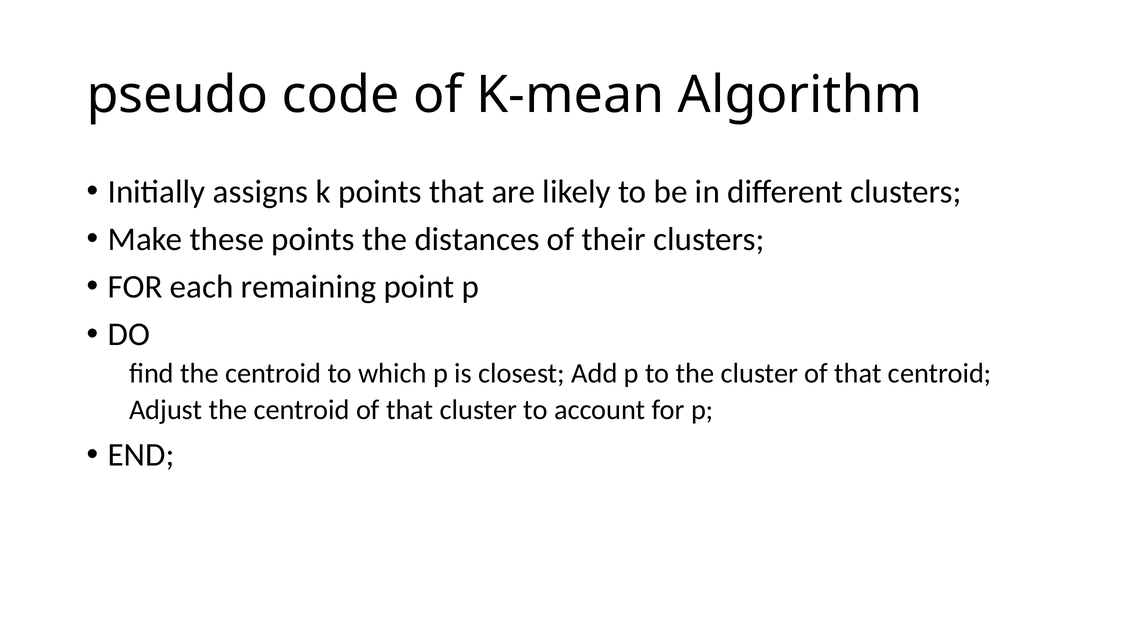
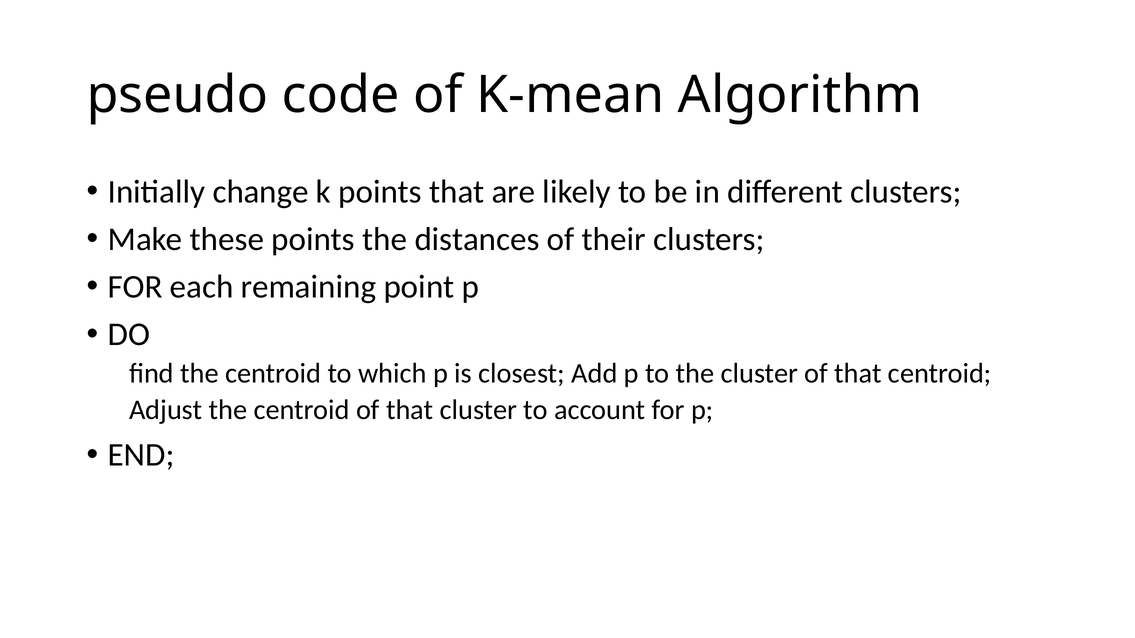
assigns: assigns -> change
